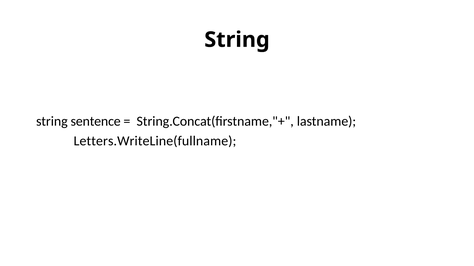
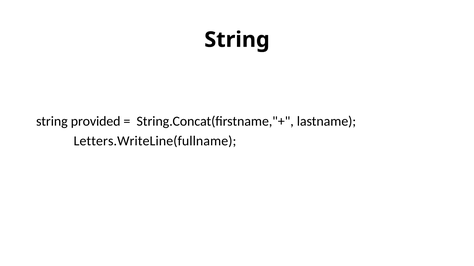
sentence: sentence -> provided
